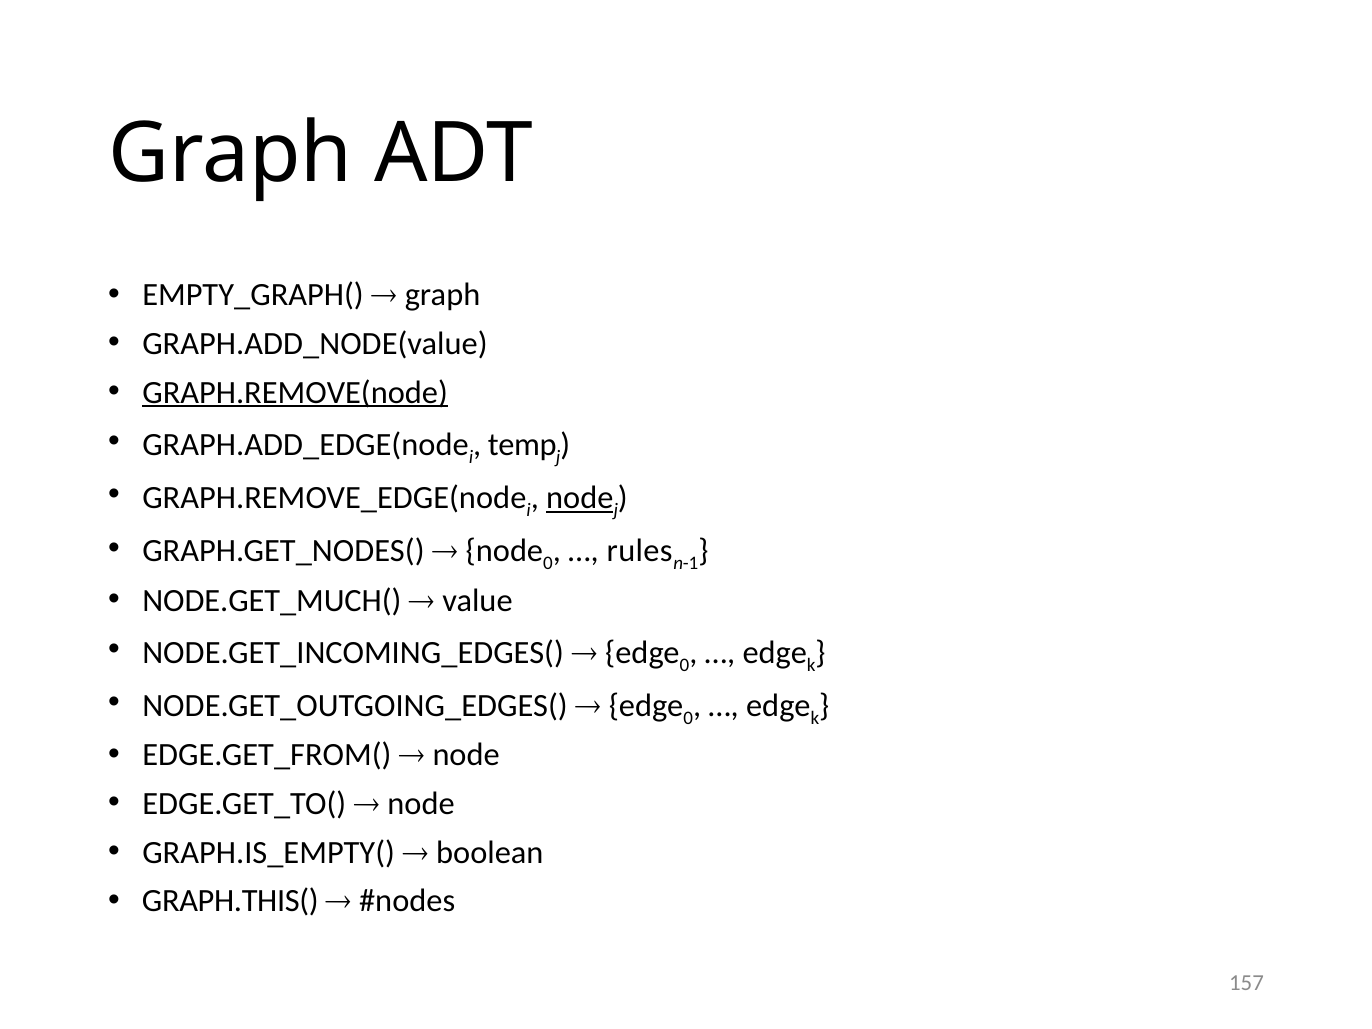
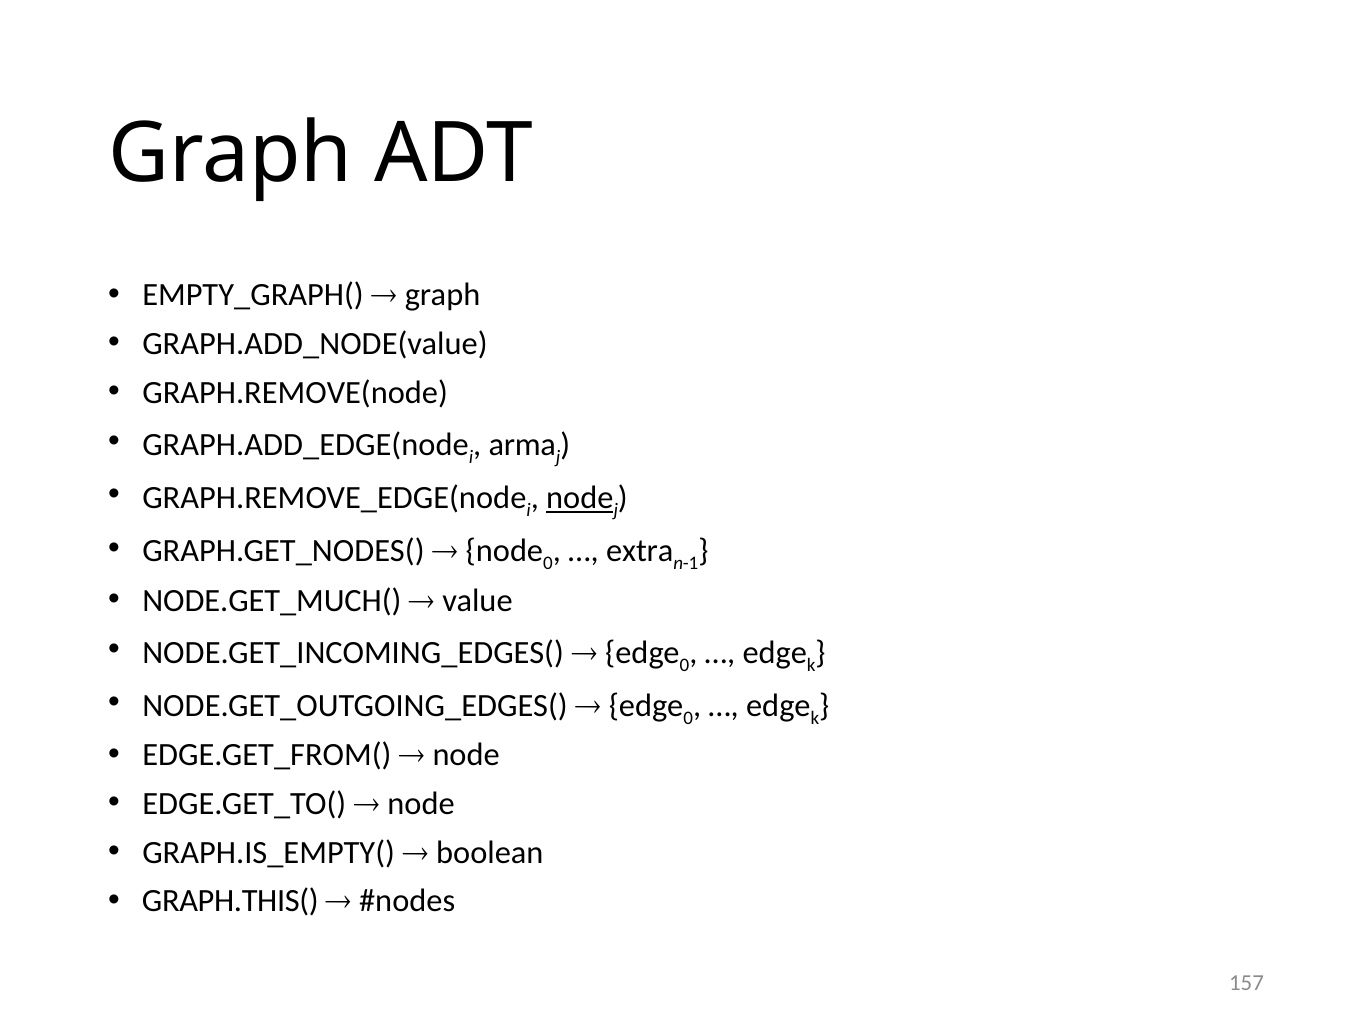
GRAPH.REMOVE(node underline: present -> none
temp: temp -> arma
rules: rules -> extra
